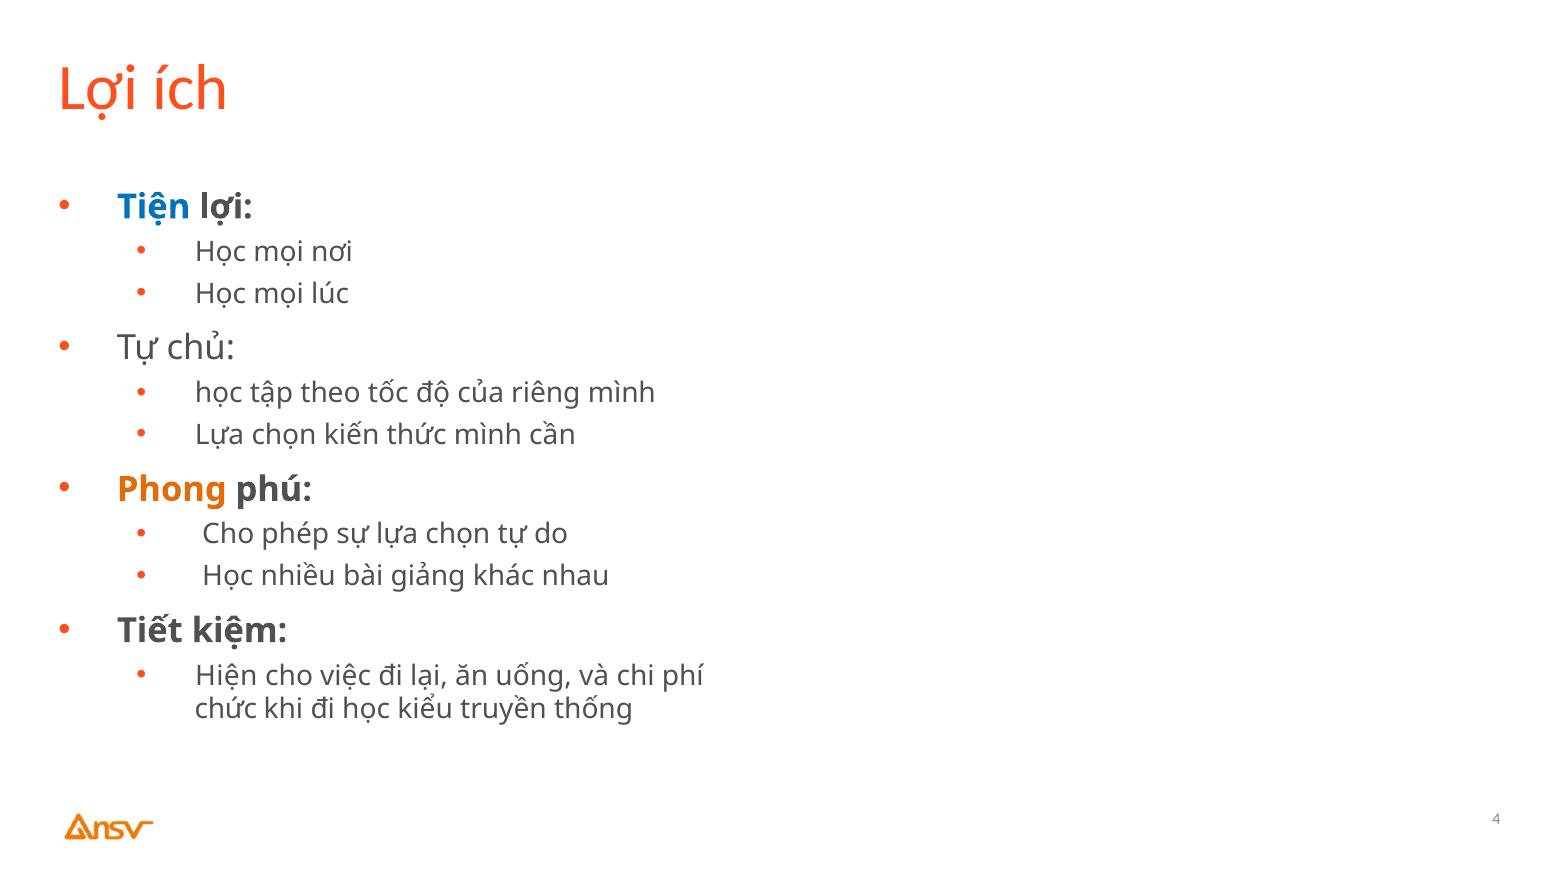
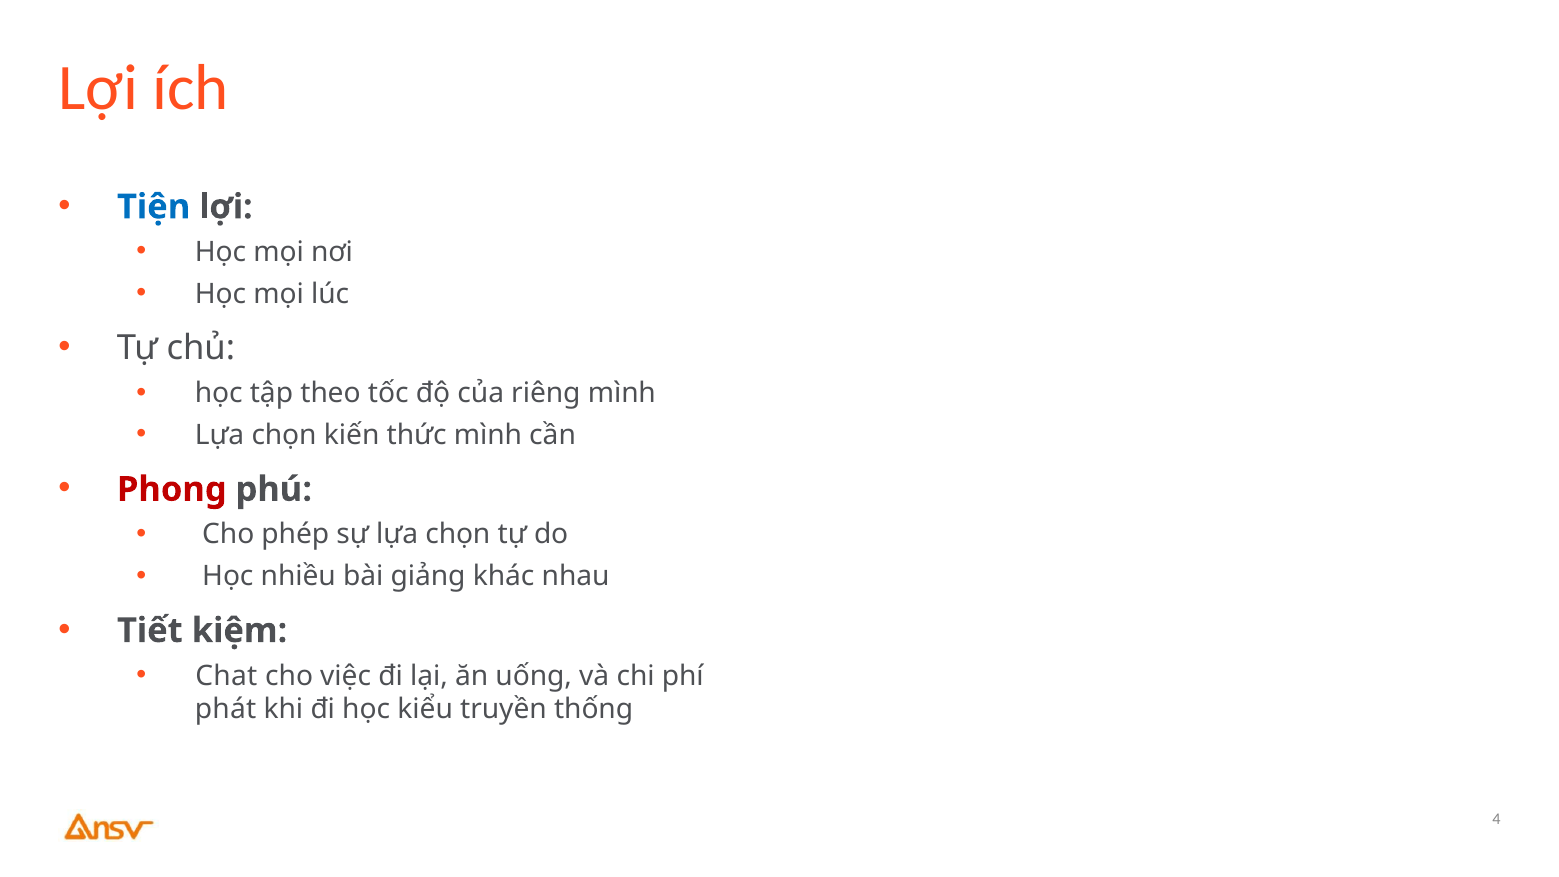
Phong colour: orange -> red
Hiện: Hiện -> Chat
chức: chức -> phát
